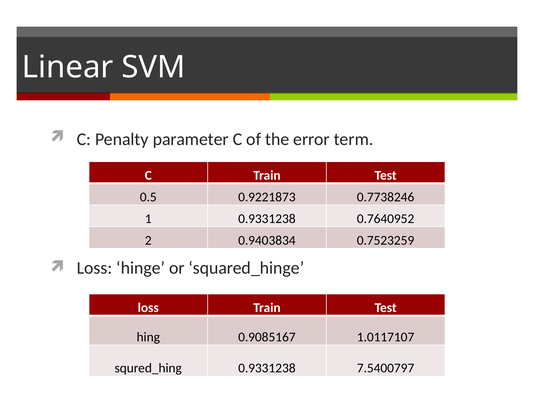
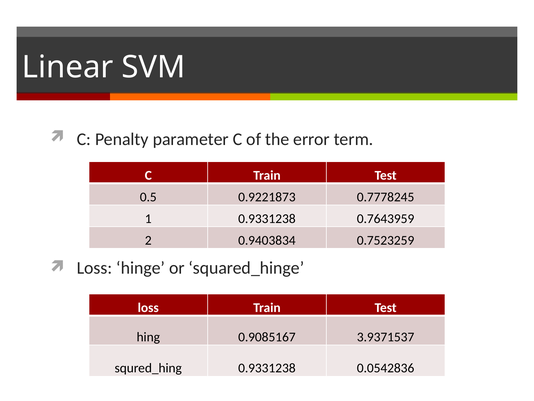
0.7738246: 0.7738246 -> 0.7778245
0.7640952: 0.7640952 -> 0.7643959
1.0117107: 1.0117107 -> 3.9371537
7.5400797: 7.5400797 -> 0.0542836
